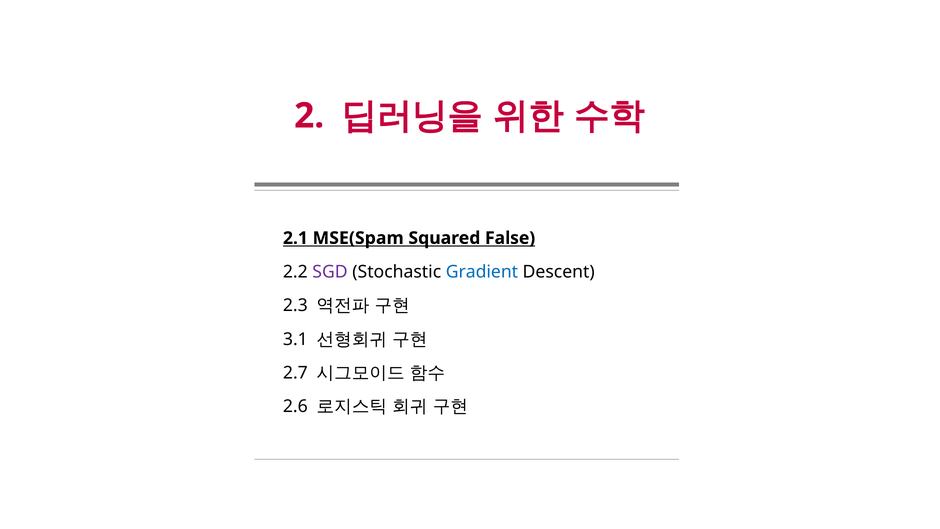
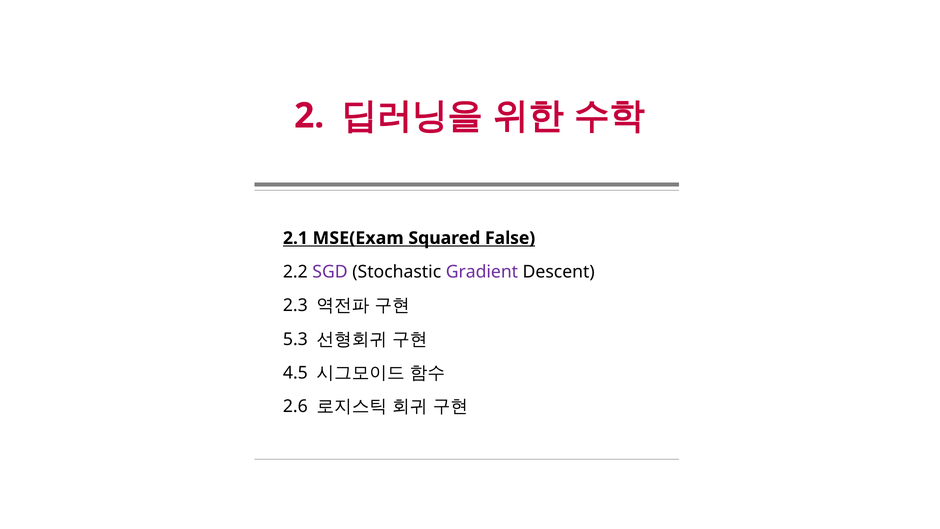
MSE(Spam: MSE(Spam -> MSE(Exam
Gradient colour: blue -> purple
3.1: 3.1 -> 5.3
2.7: 2.7 -> 4.5
